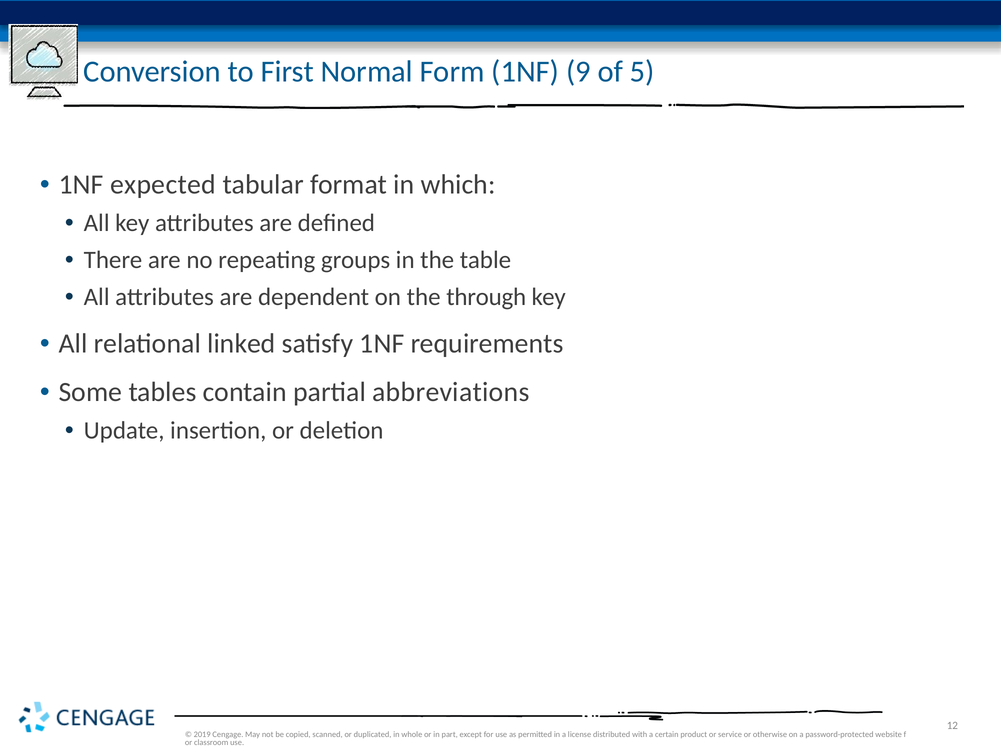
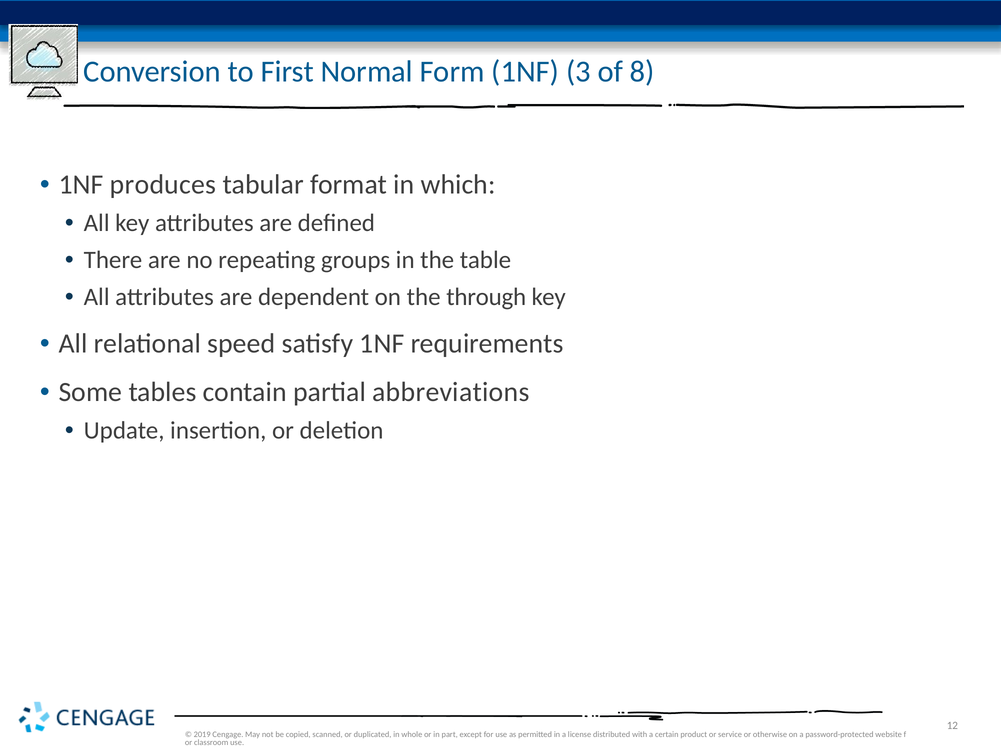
9: 9 -> 3
5: 5 -> 8
expected: expected -> produces
linked: linked -> speed
